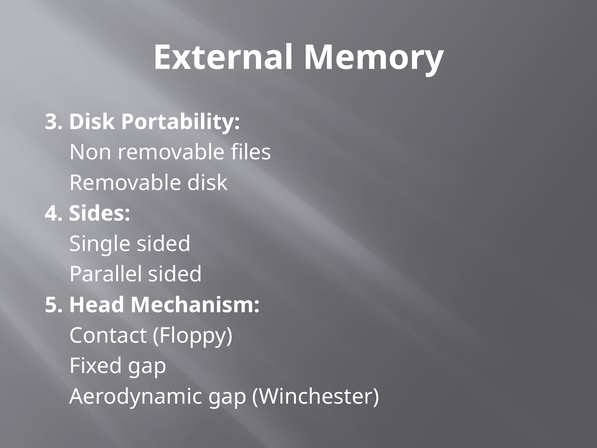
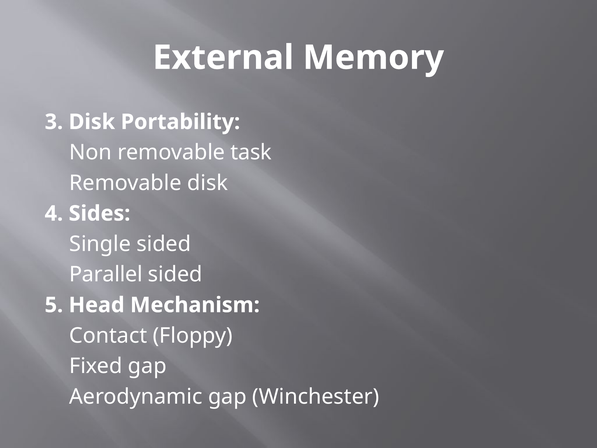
files: files -> task
